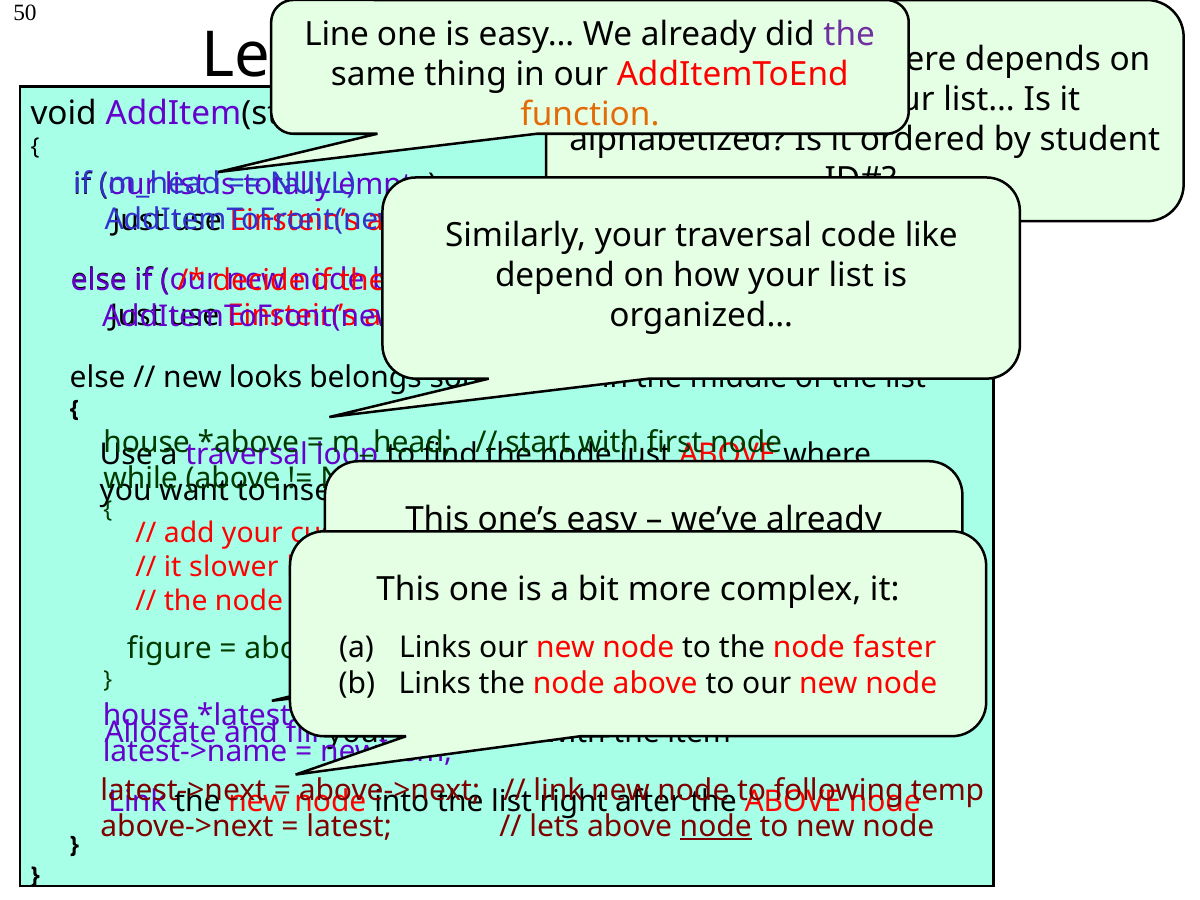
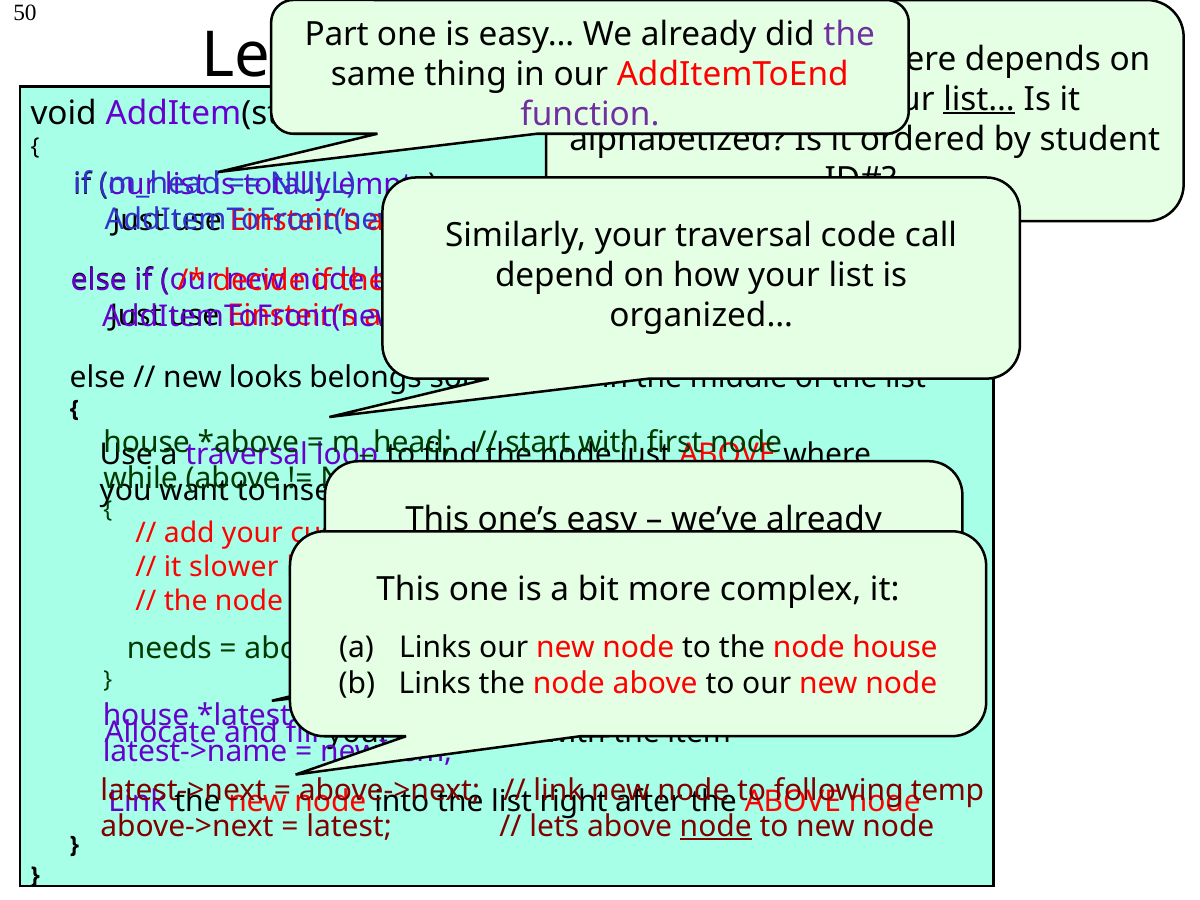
Line: Line -> Part
list… underline: none -> present
function colour: orange -> purple
like: like -> call
faster at (895, 647): faster -> house
figure: figure -> needs
